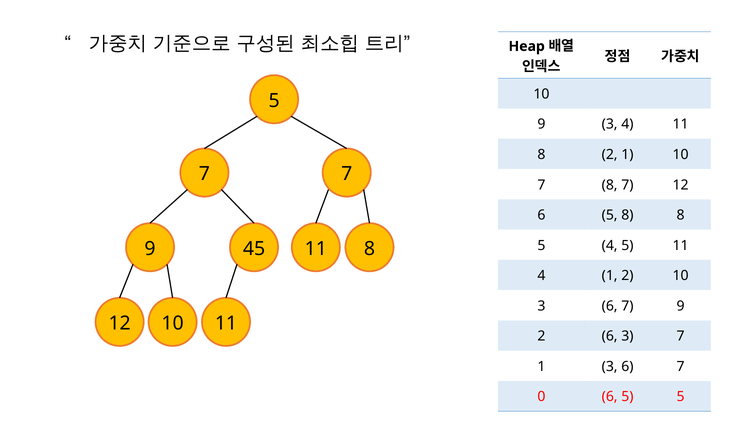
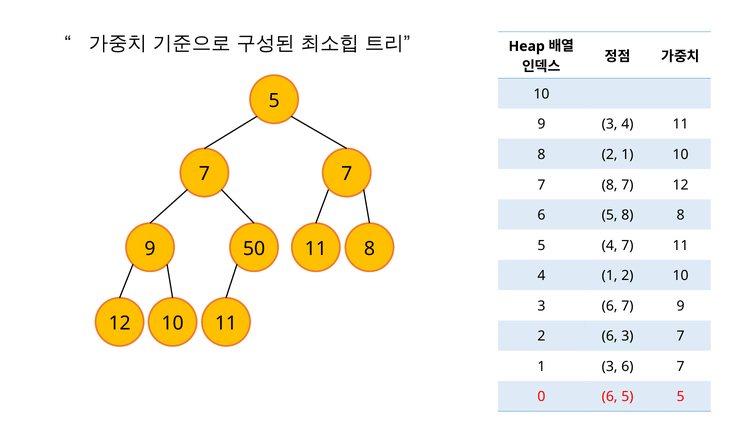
4 5: 5 -> 7
45: 45 -> 50
